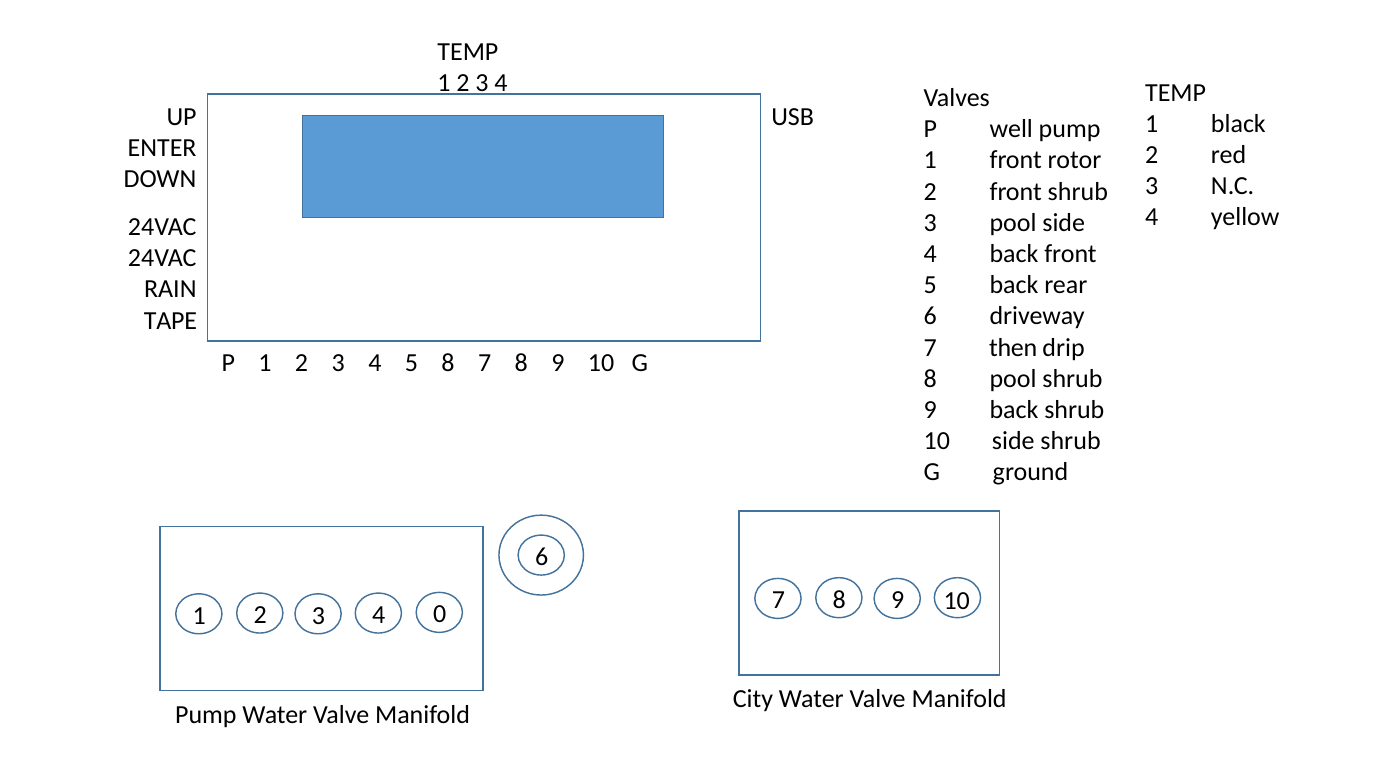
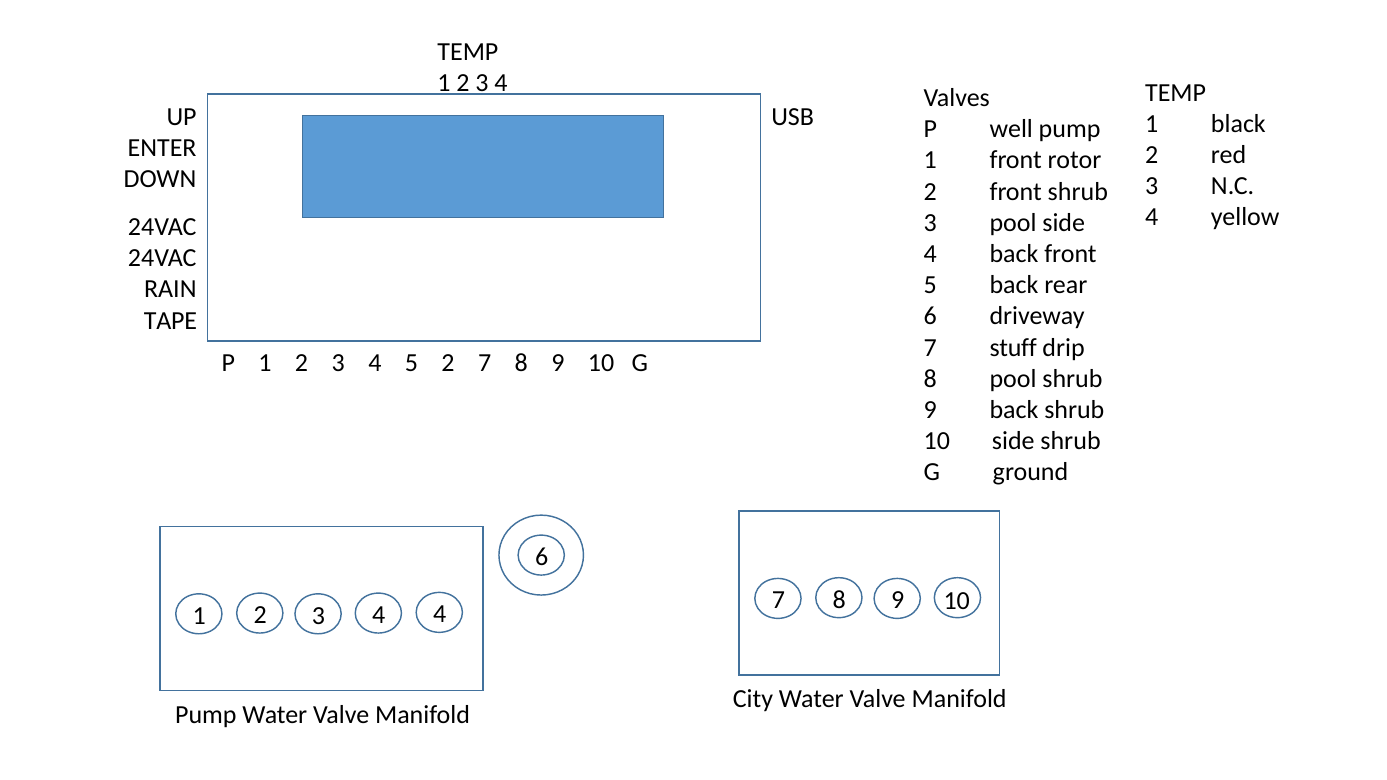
then: then -> stuff
5 8: 8 -> 2
4 0: 0 -> 4
